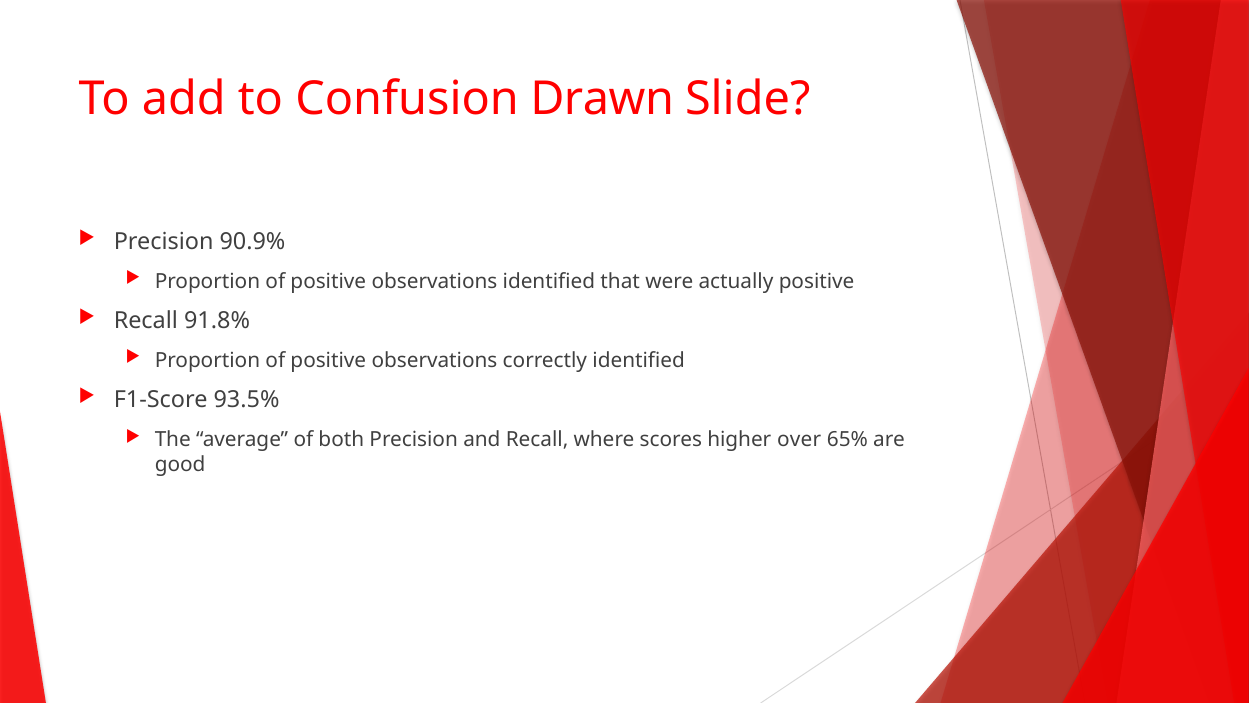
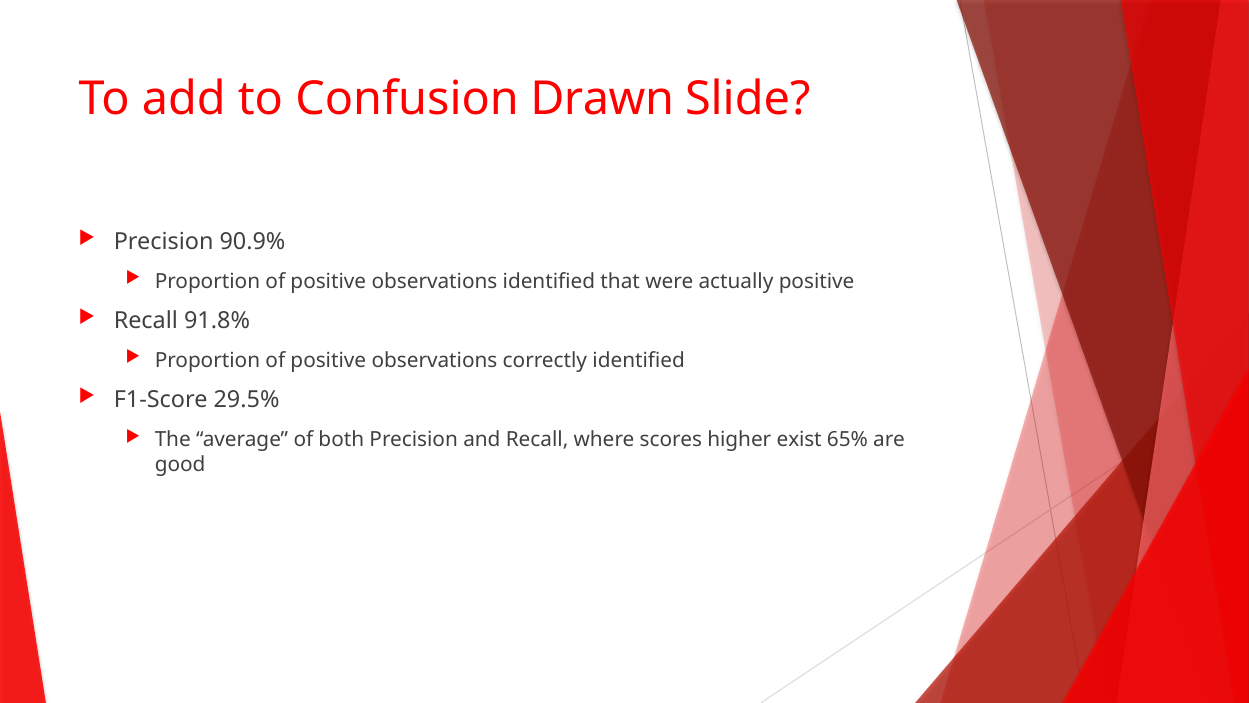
93.5%: 93.5% -> 29.5%
over: over -> exist
